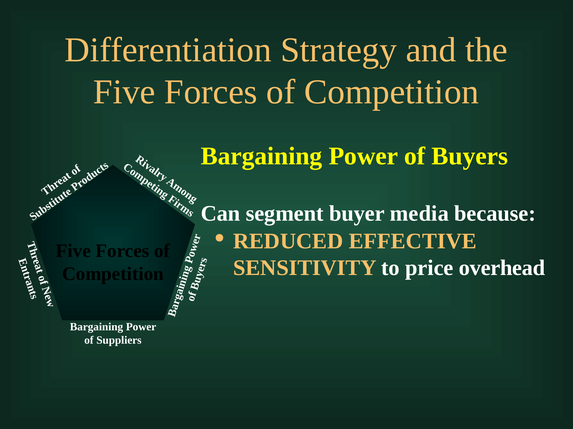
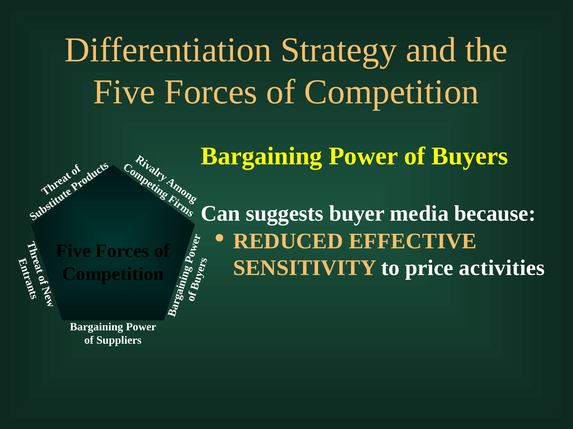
segment: segment -> suggests
overhead: overhead -> activities
